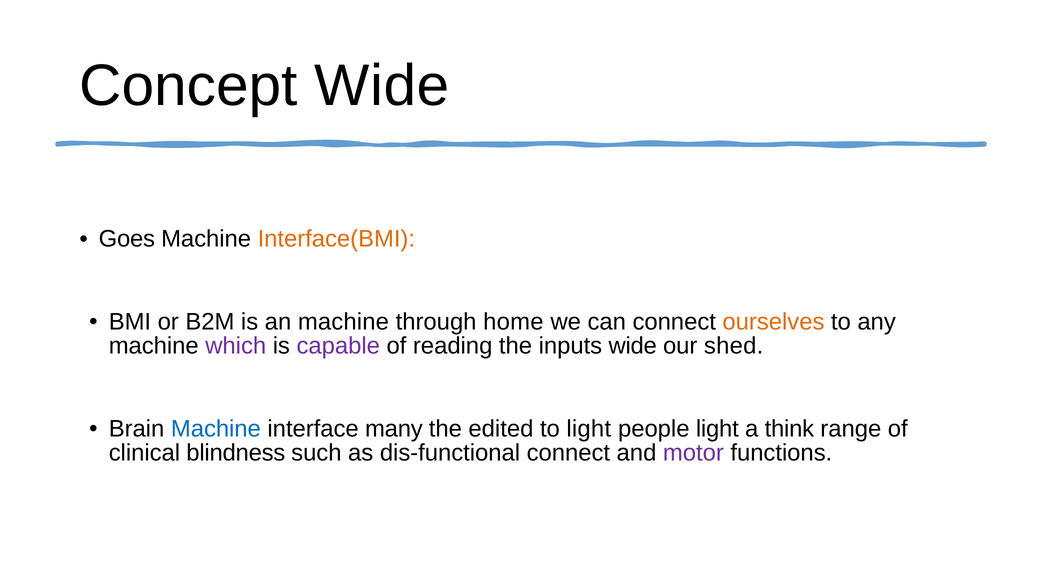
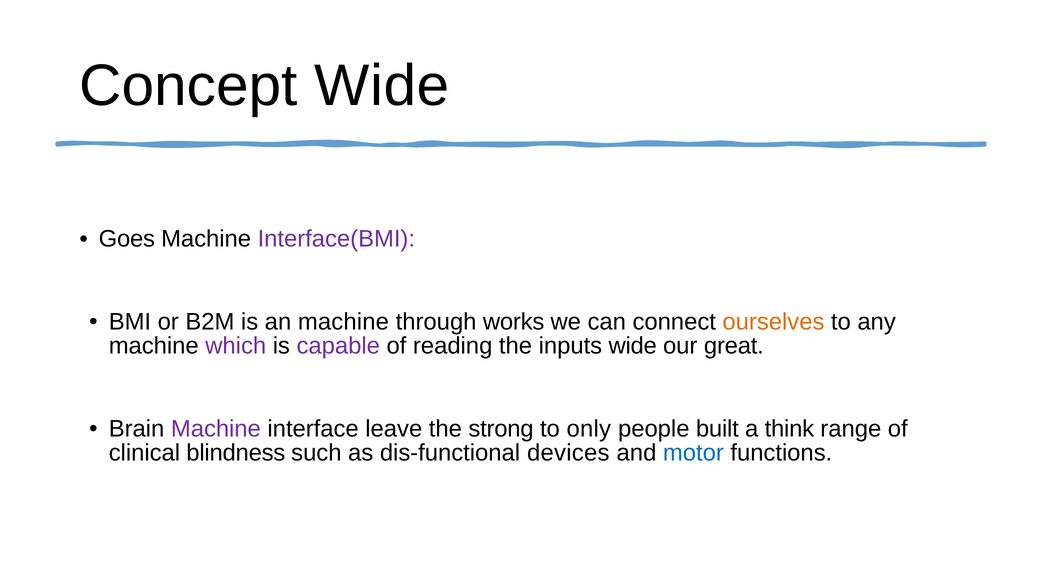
Interface(BMI colour: orange -> purple
home: home -> works
shed: shed -> great
Machine at (216, 429) colour: blue -> purple
many: many -> leave
edited: edited -> strong
to light: light -> only
people light: light -> built
dis-functional connect: connect -> devices
motor colour: purple -> blue
